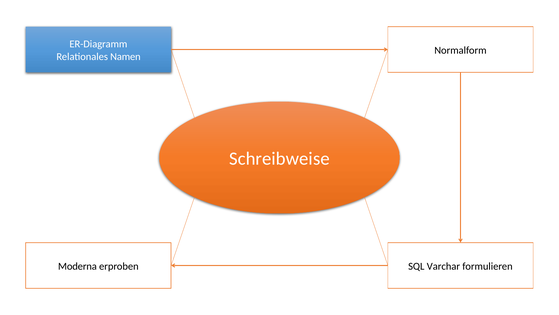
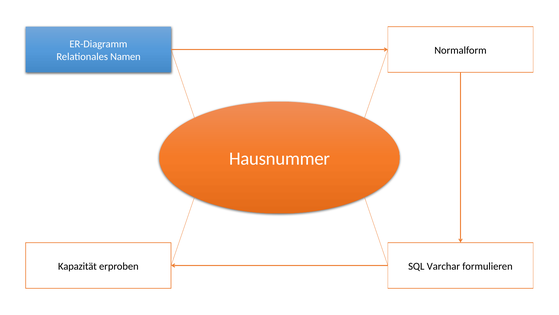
Schreibweise: Schreibweise -> Hausnummer
Moderna: Moderna -> Kapazität
